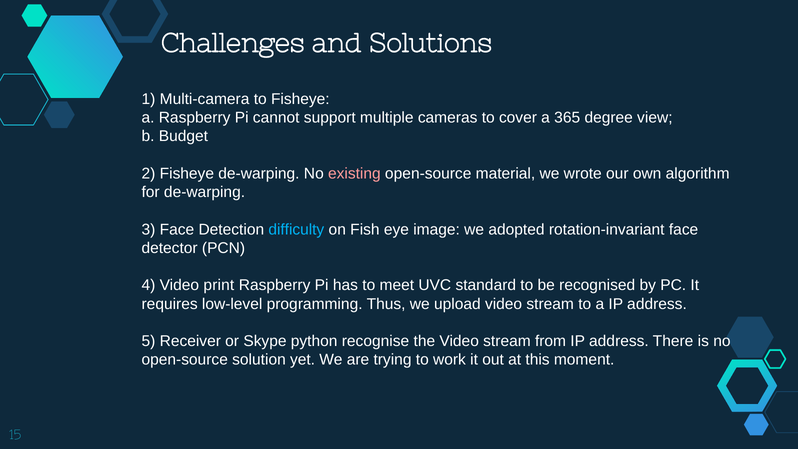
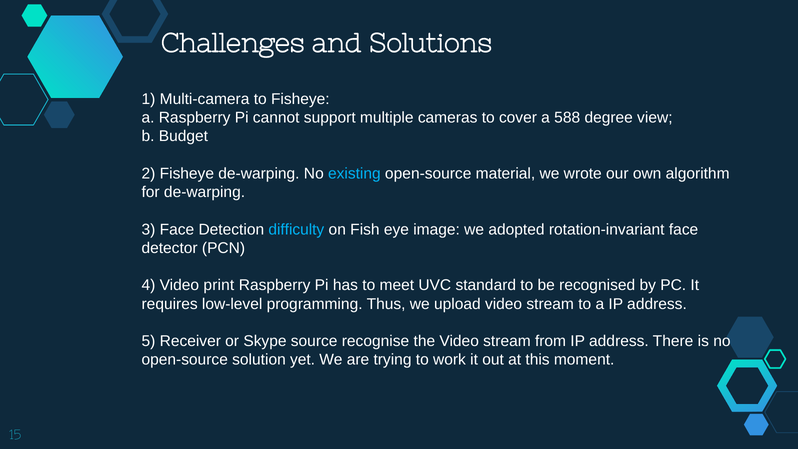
365: 365 -> 588
existing colour: pink -> light blue
python: python -> source
